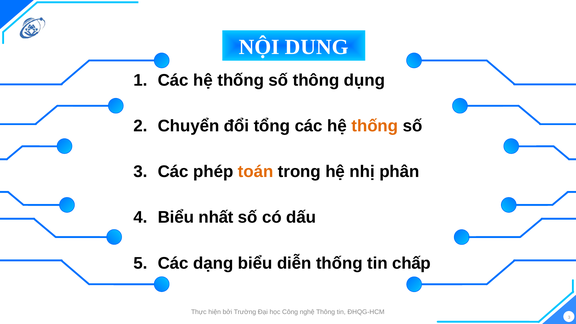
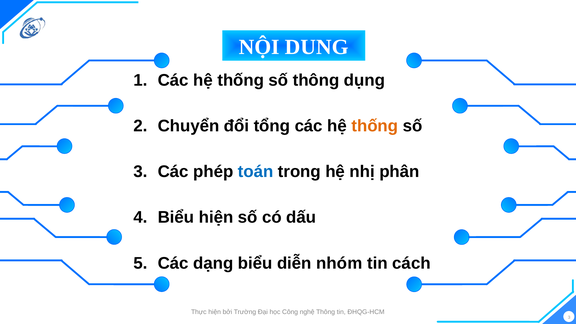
toán colour: orange -> blue
Biểu nhất: nhất -> hiện
diễn thống: thống -> nhóm
chấp: chấp -> cách
